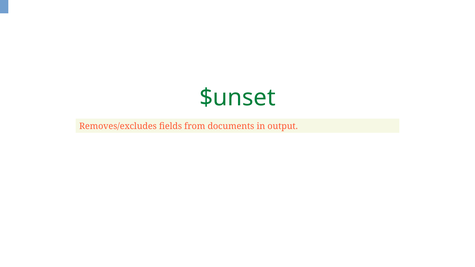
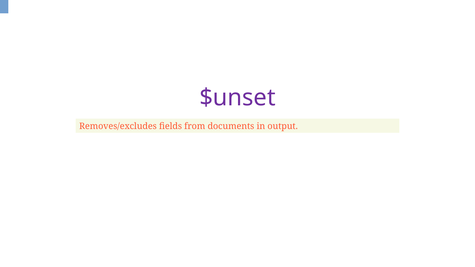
$unset colour: green -> purple
